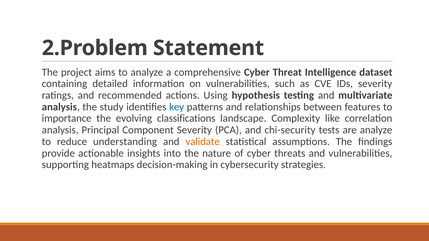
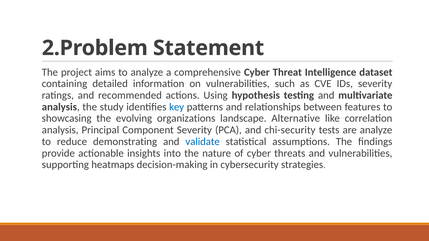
importance: importance -> showcasing
classifications: classifications -> organizations
Complexity: Complexity -> Alternative
understanding: understanding -> demonstrating
validate colour: orange -> blue
